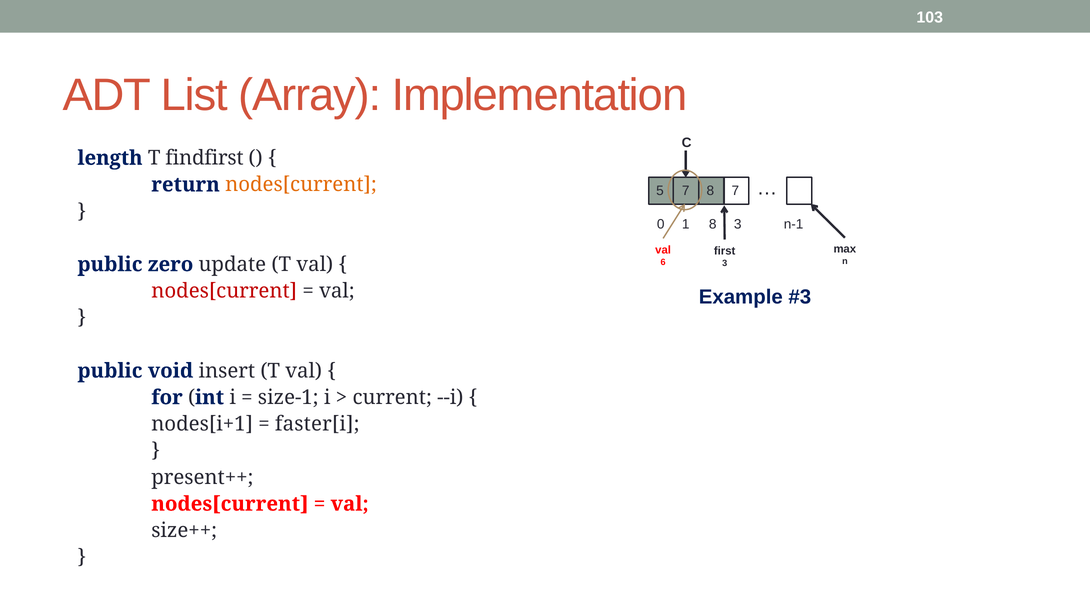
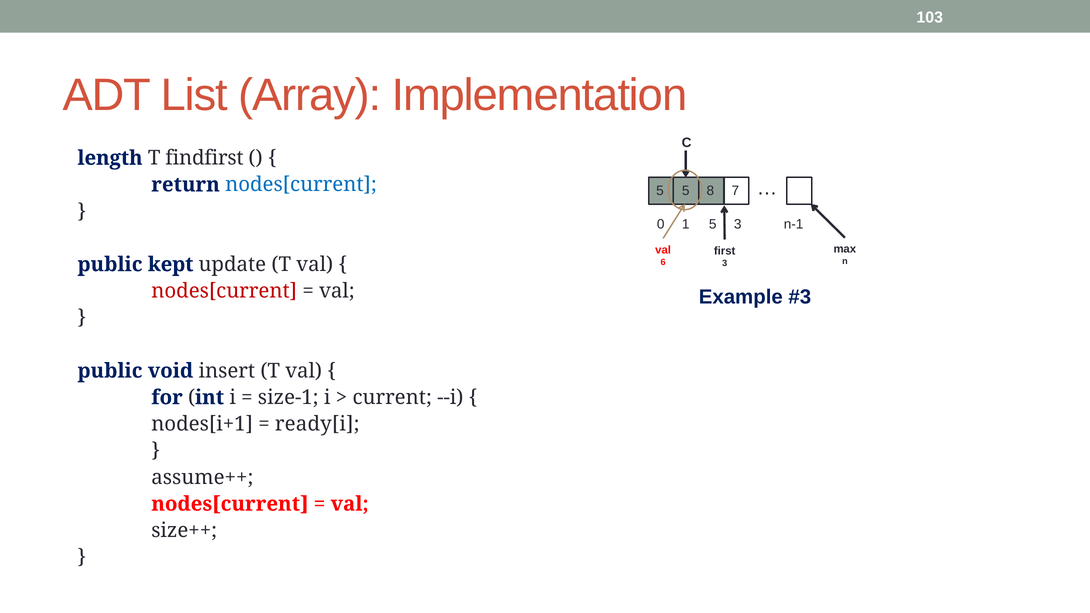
nodes[current at (301, 185) colour: orange -> blue
5 7: 7 -> 5
1 8: 8 -> 5
zero: zero -> kept
faster[i: faster[i -> ready[i
present++: present++ -> assume++
